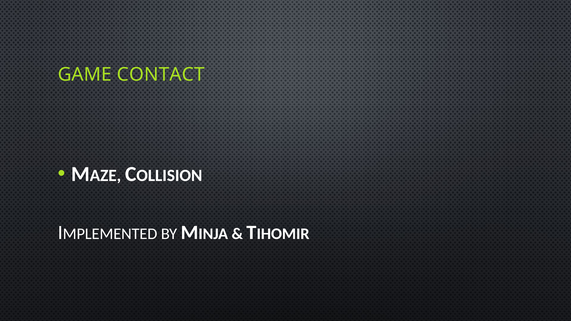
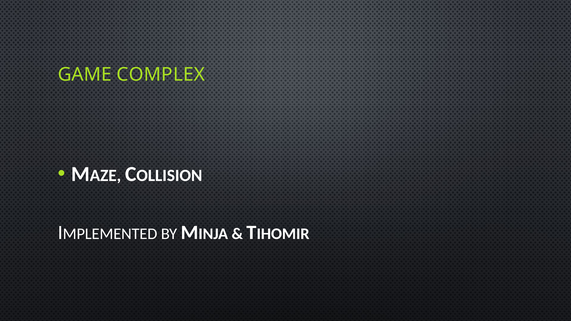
CONTACT: CONTACT -> COMPLEX
